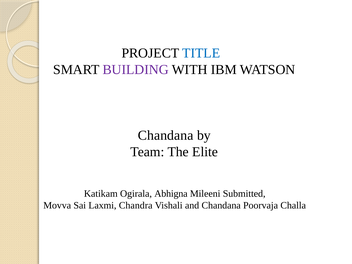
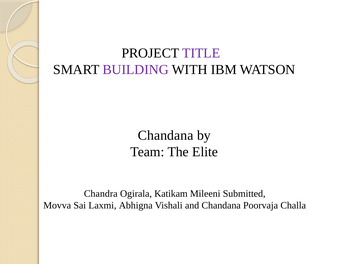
TITLE colour: blue -> purple
Katikam: Katikam -> Chandra
Abhigna: Abhigna -> Katikam
Chandra: Chandra -> Abhigna
